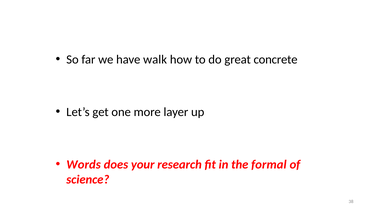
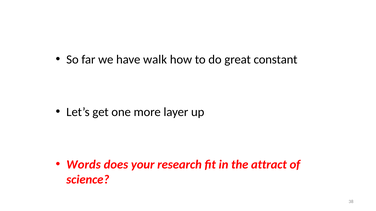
concrete: concrete -> constant
formal: formal -> attract
